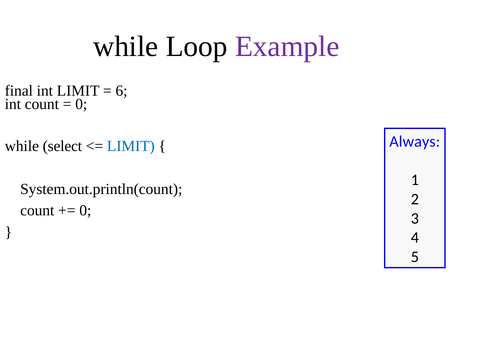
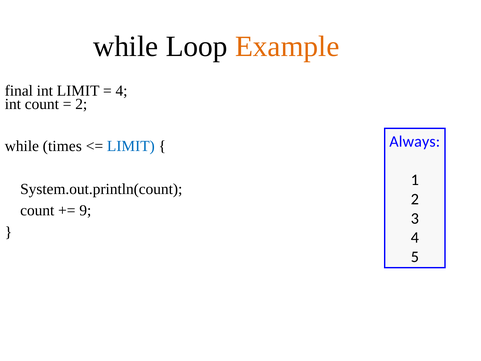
Example colour: purple -> orange
6 at (122, 91): 6 -> 4
0 at (81, 104): 0 -> 2
select: select -> times
0 at (85, 210): 0 -> 9
